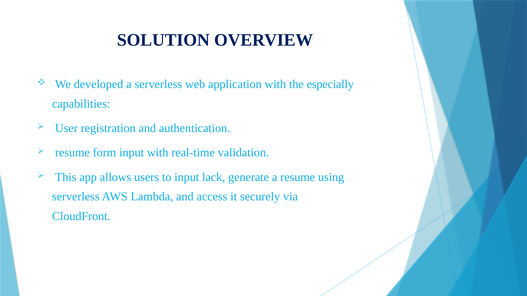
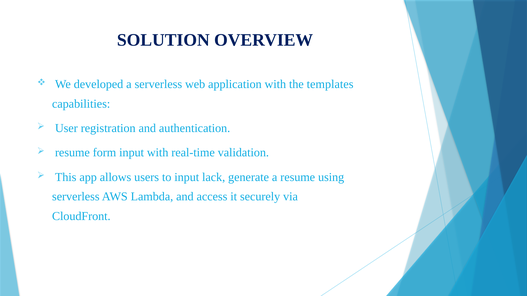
especially: especially -> templates
